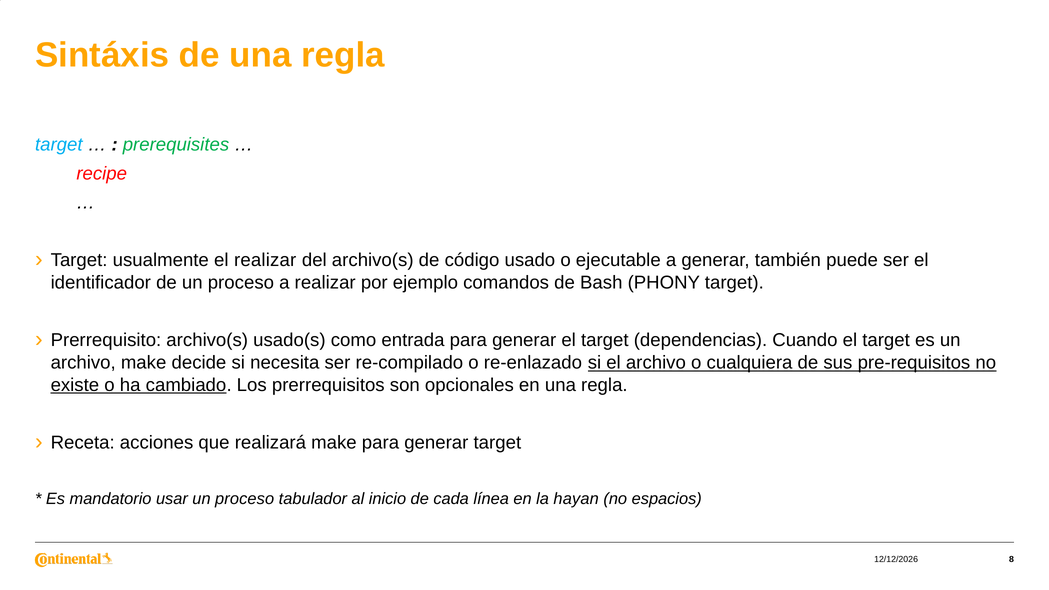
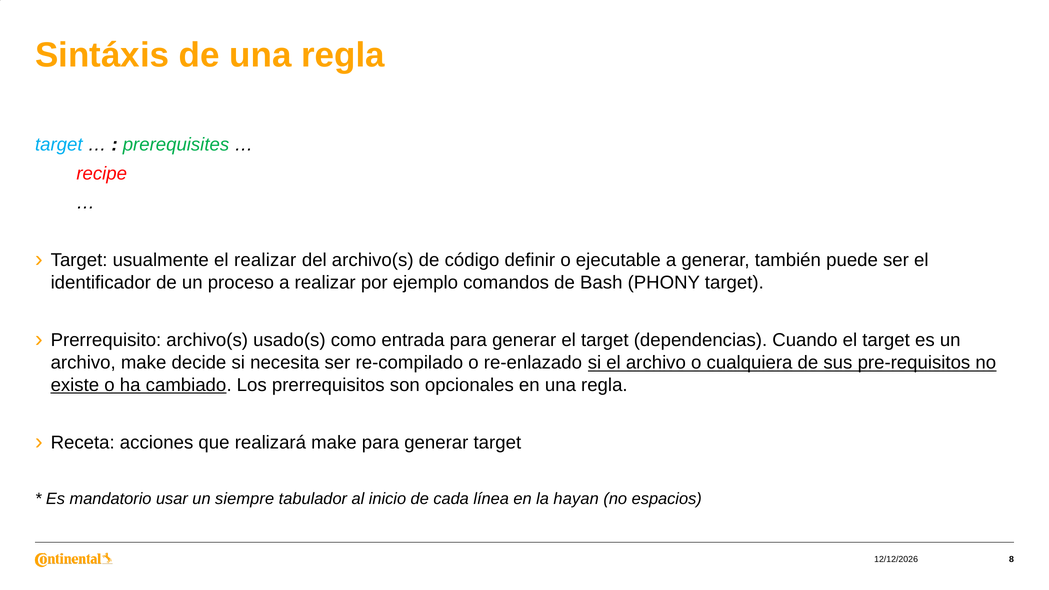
usado: usado -> definir
usar un proceso: proceso -> siempre
